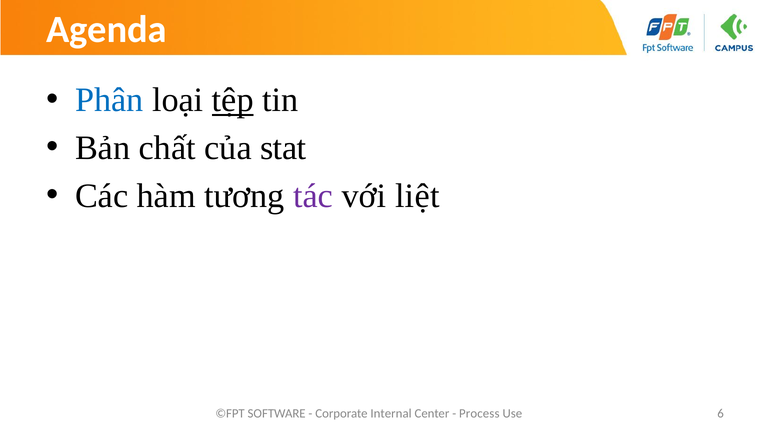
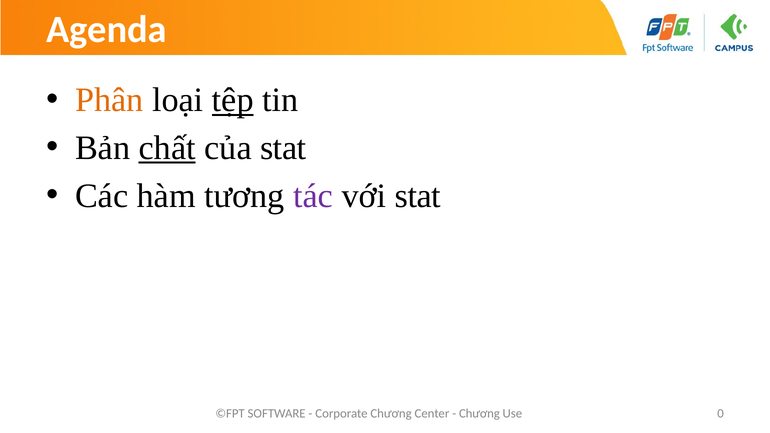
Phân colour: blue -> orange
chất underline: none -> present
với liệt: liệt -> stat
Corporate Internal: Internal -> Chương
Process at (479, 414): Process -> Chương
6: 6 -> 0
